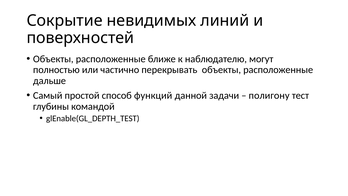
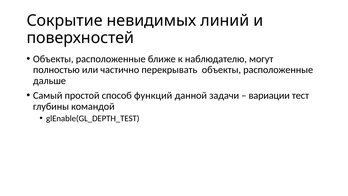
полигону: полигону -> вариации
